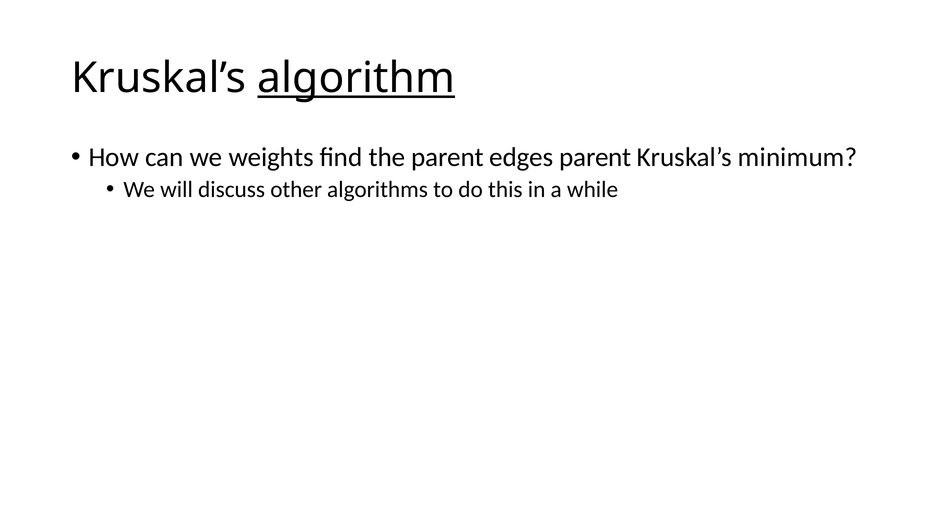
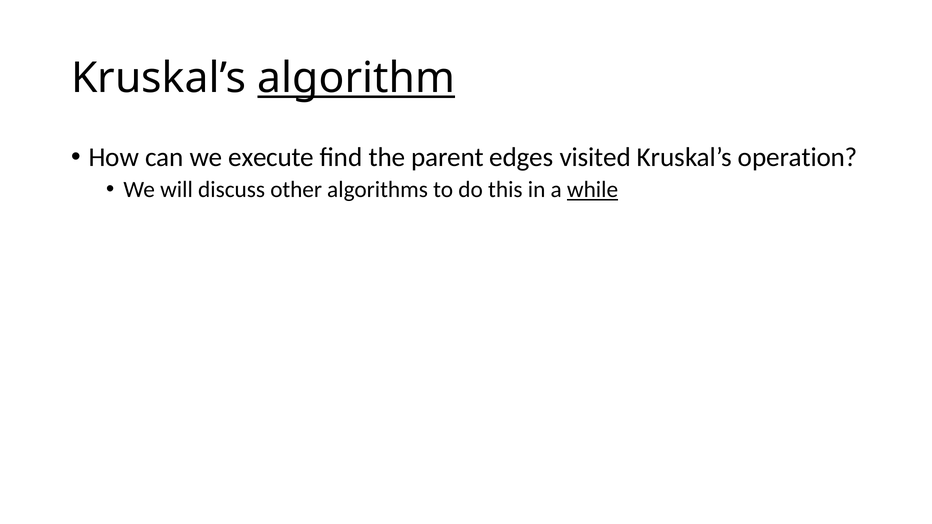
weights: weights -> execute
edges parent: parent -> visited
minimum: minimum -> operation
while underline: none -> present
